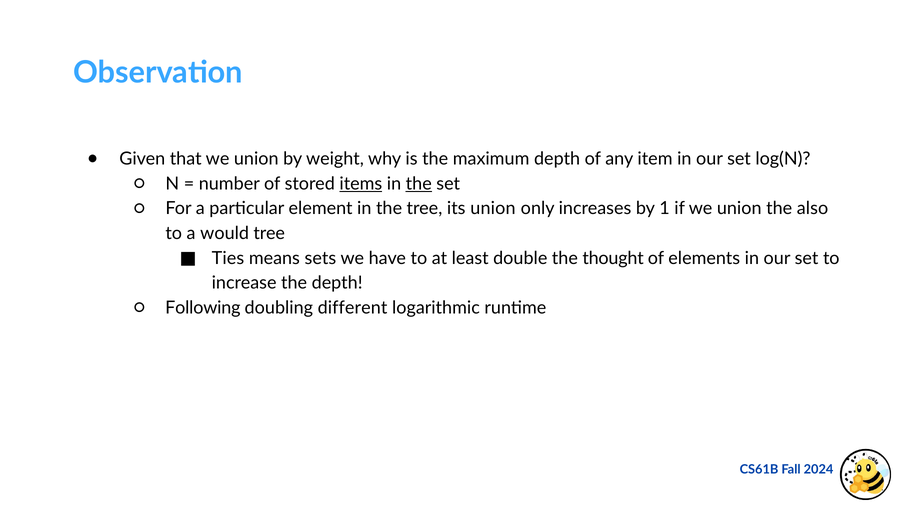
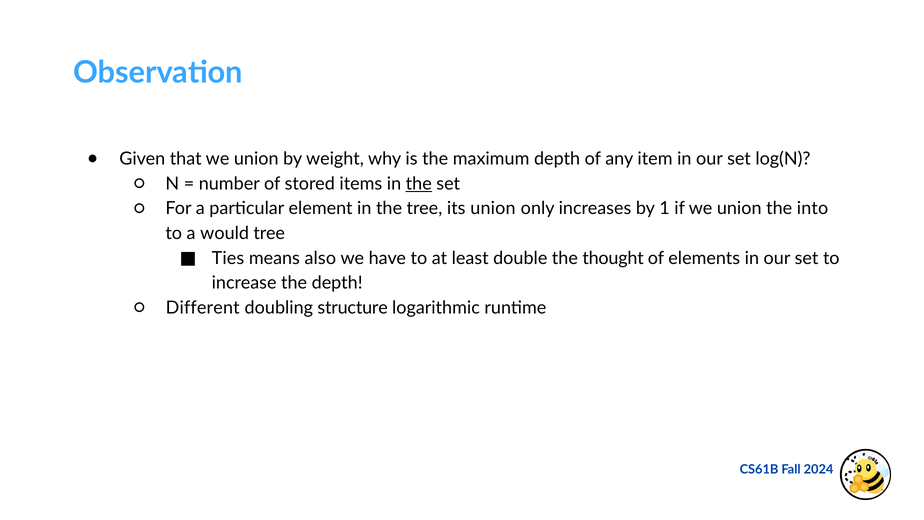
items underline: present -> none
also: also -> into
sets: sets -> also
Following: Following -> Different
different: different -> structure
